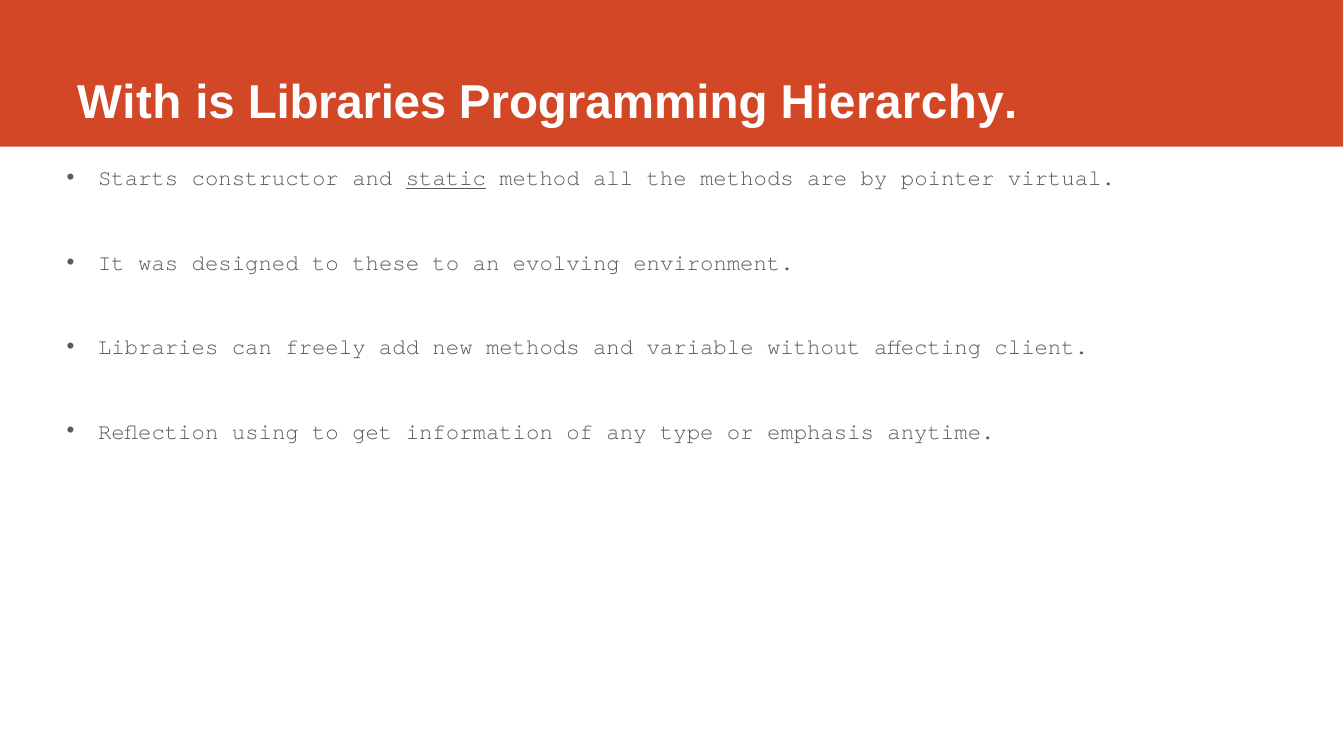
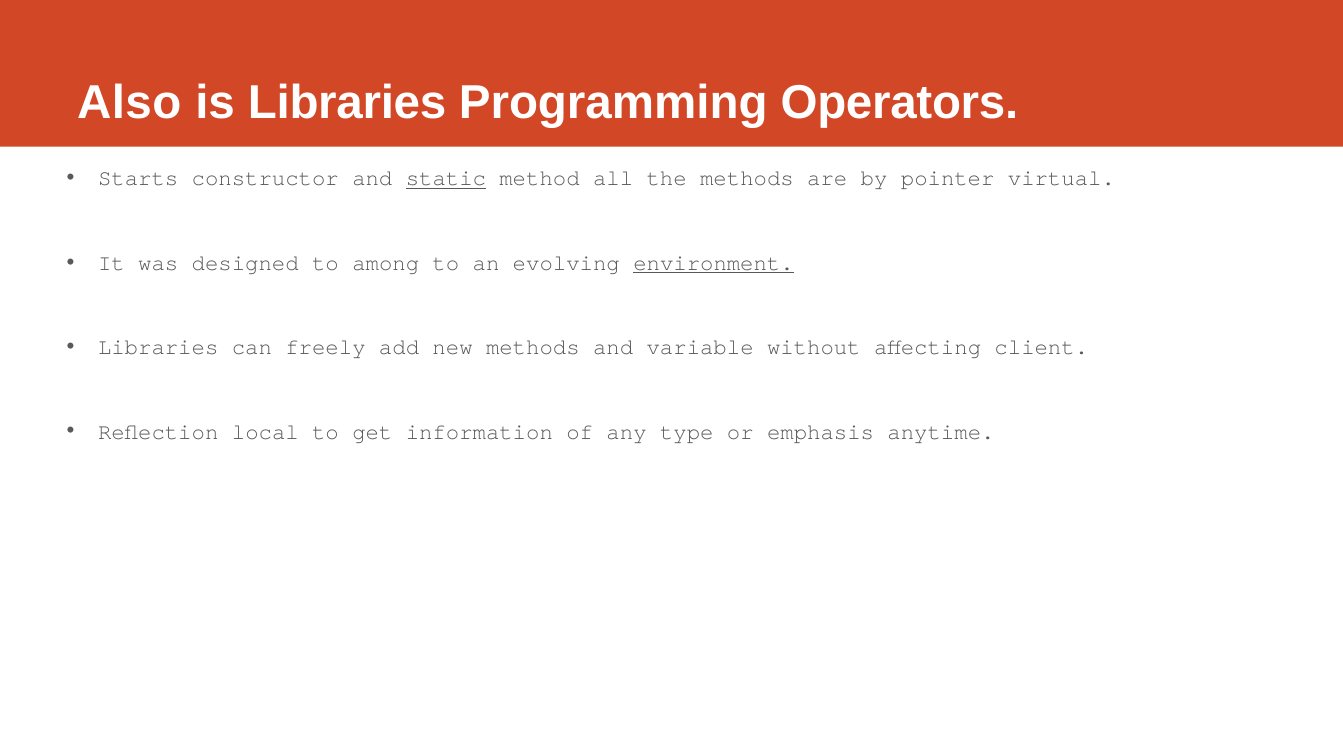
With: With -> Also
Hierarchy: Hierarchy -> Operators
these: these -> among
environment underline: none -> present
using: using -> local
